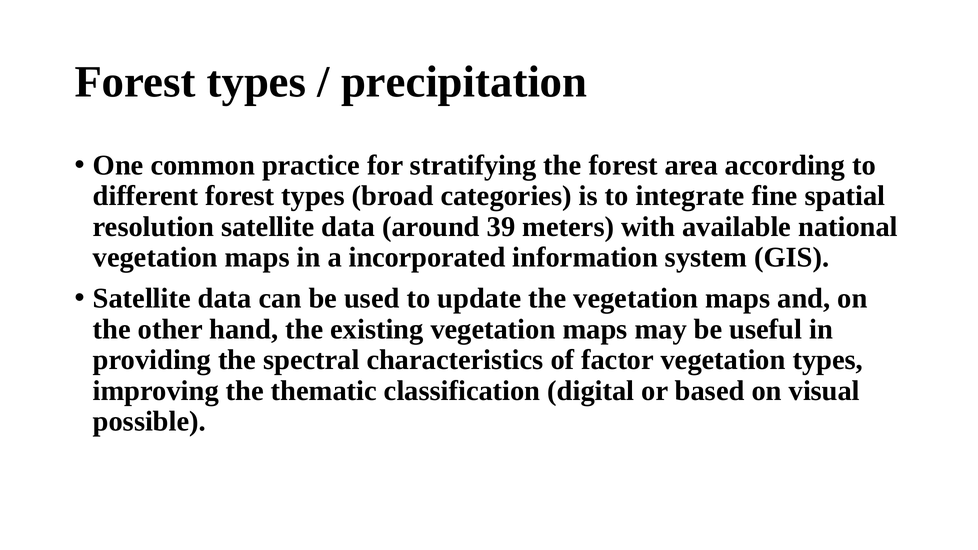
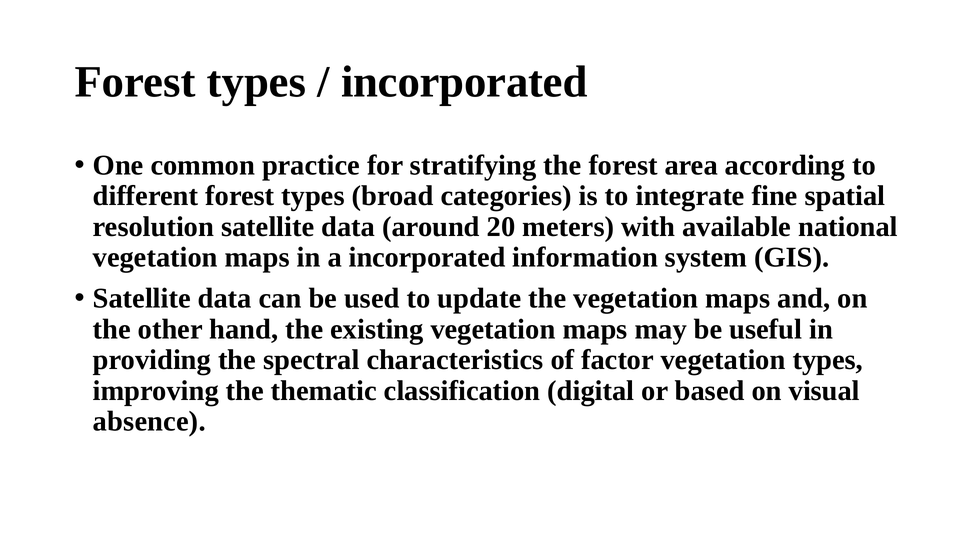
precipitation at (464, 82): precipitation -> incorporated
39: 39 -> 20
possible: possible -> absence
